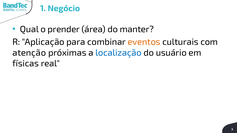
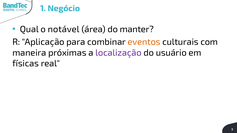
prender: prender -> notável
atenção: atenção -> maneira
localização colour: blue -> purple
